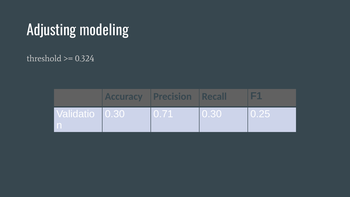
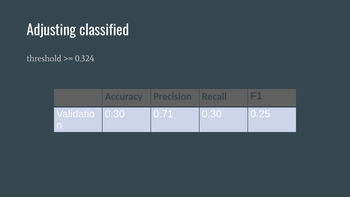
modeling: modeling -> classified
